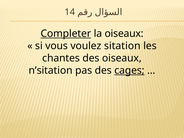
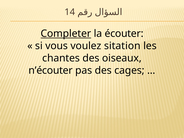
la oiseaux: oiseaux -> écouter
n’sitation: n’sitation -> n’écouter
cages underline: present -> none
